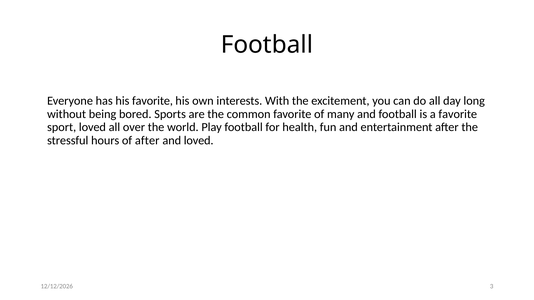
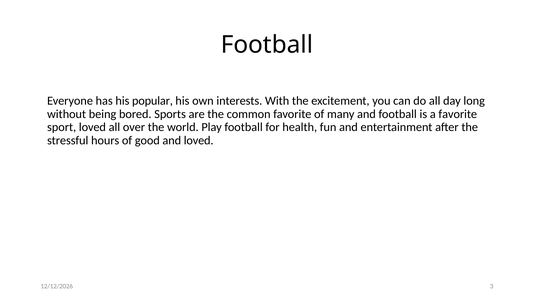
his favorite: favorite -> popular
of after: after -> good
